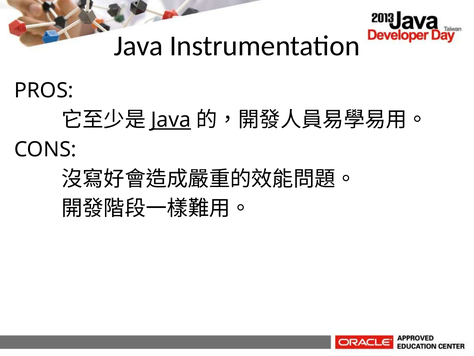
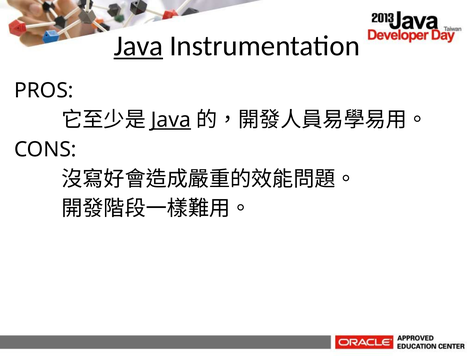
Java at (138, 46) underline: none -> present
